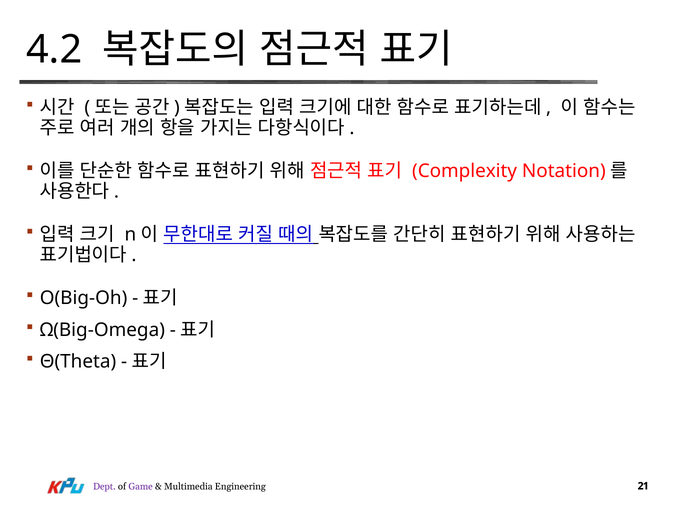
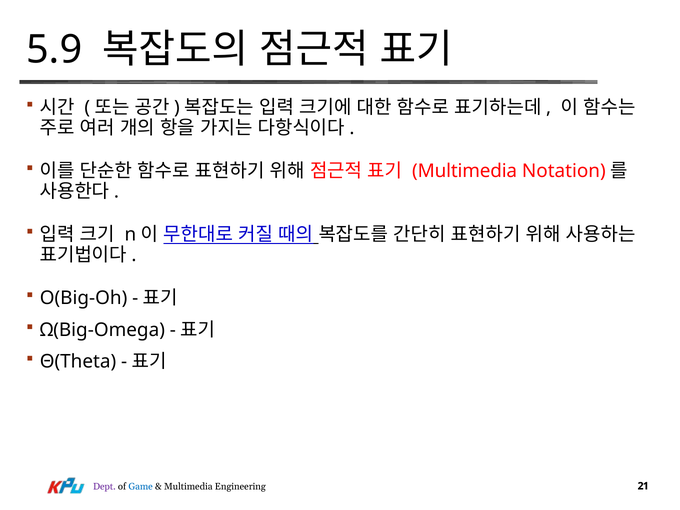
4.2: 4.2 -> 5.9
Complexity at (465, 171): Complexity -> Multimedia
Game colour: purple -> blue
